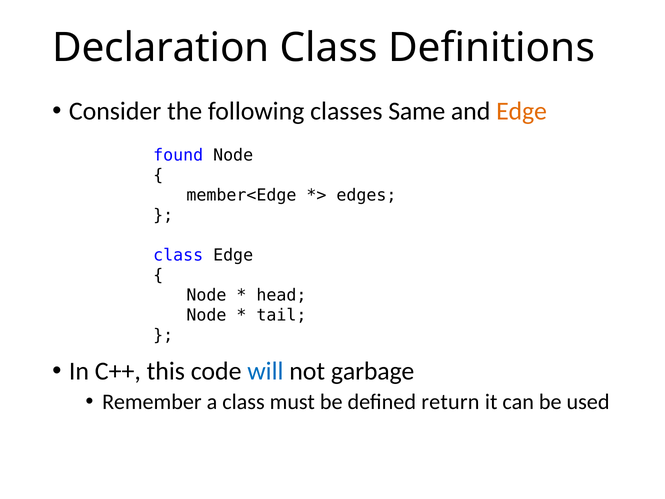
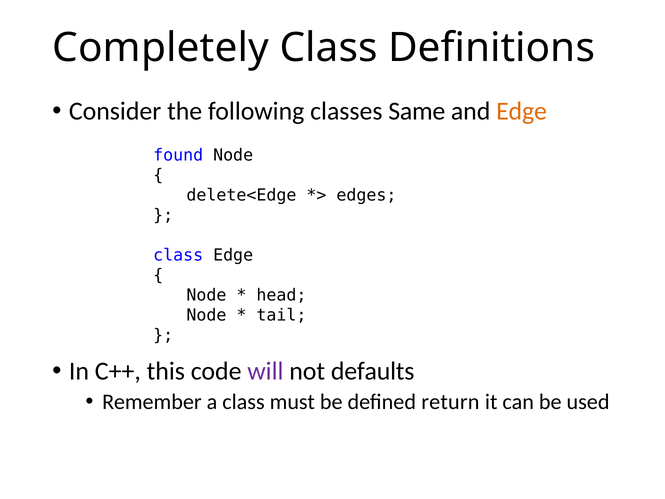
Declaration: Declaration -> Completely
member<Edge: member<Edge -> delete<Edge
will colour: blue -> purple
garbage: garbage -> defaults
